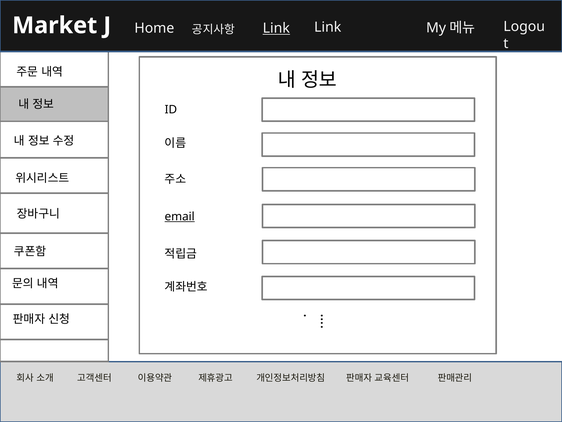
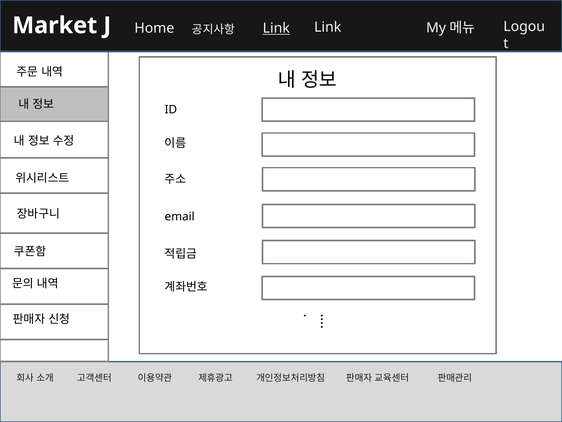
email underline: present -> none
